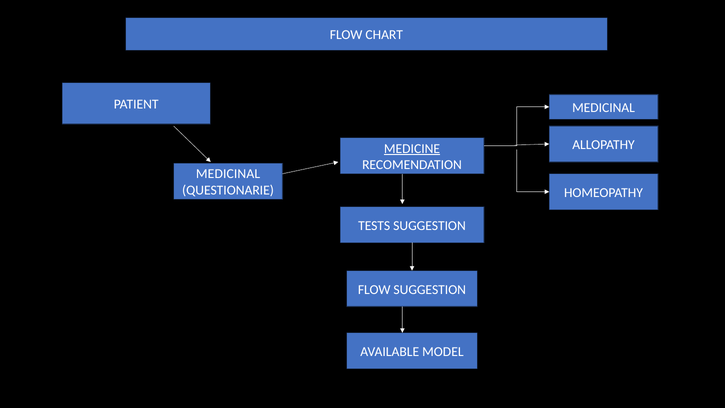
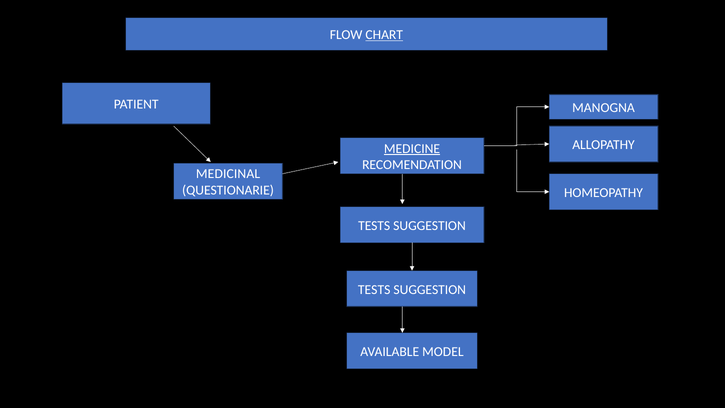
CHART underline: none -> present
MEDICINAL at (604, 108): MEDICINAL -> MANOGNA
FLOW at (374, 289): FLOW -> TESTS
